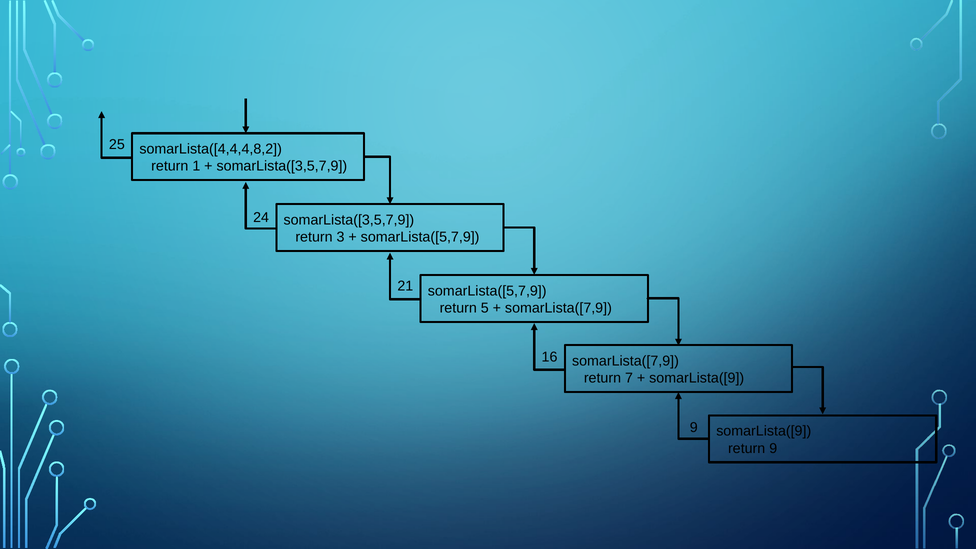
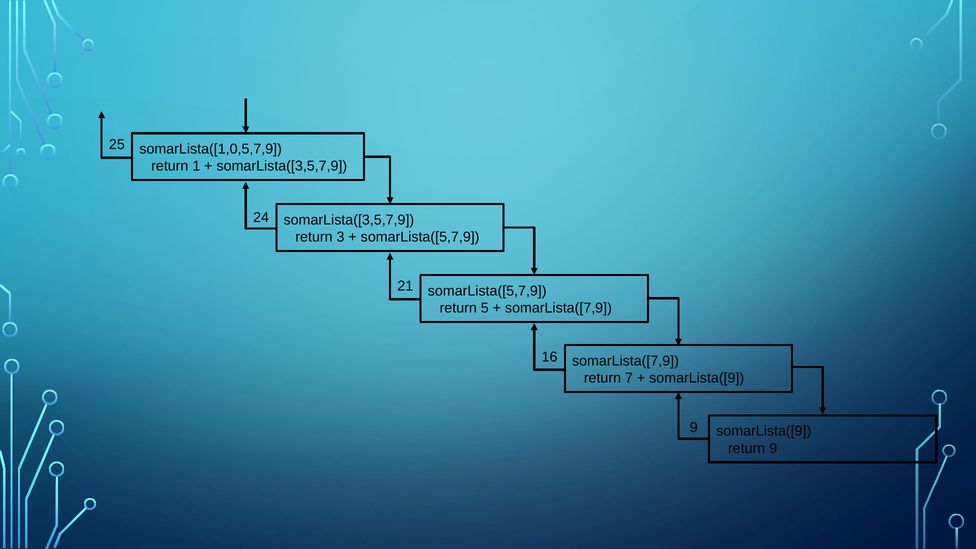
somarLista([4,4,4,8,2: somarLista([4,4,4,8,2 -> somarLista([1,0,5,7,9
